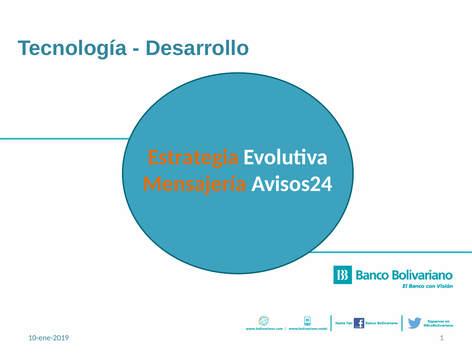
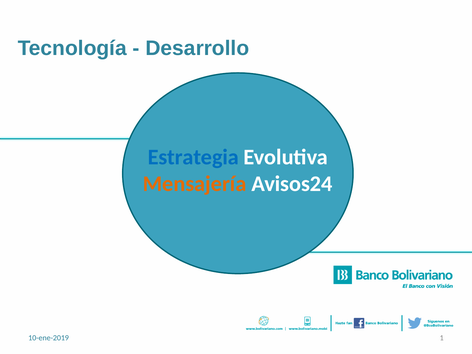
Estrategia colour: orange -> blue
